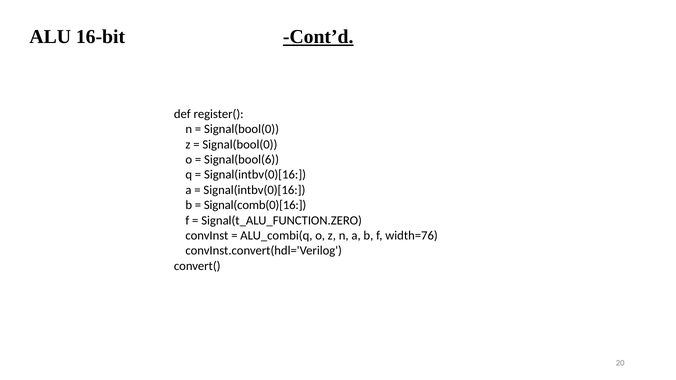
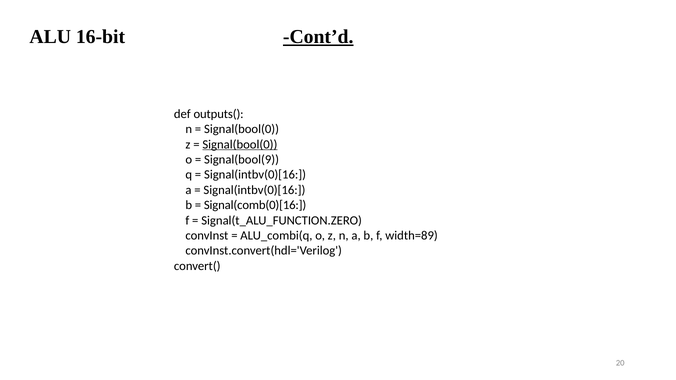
register(: register( -> outputs(
Signal(bool(0 at (240, 144) underline: none -> present
Signal(bool(6: Signal(bool(6 -> Signal(bool(9
width=76: width=76 -> width=89
